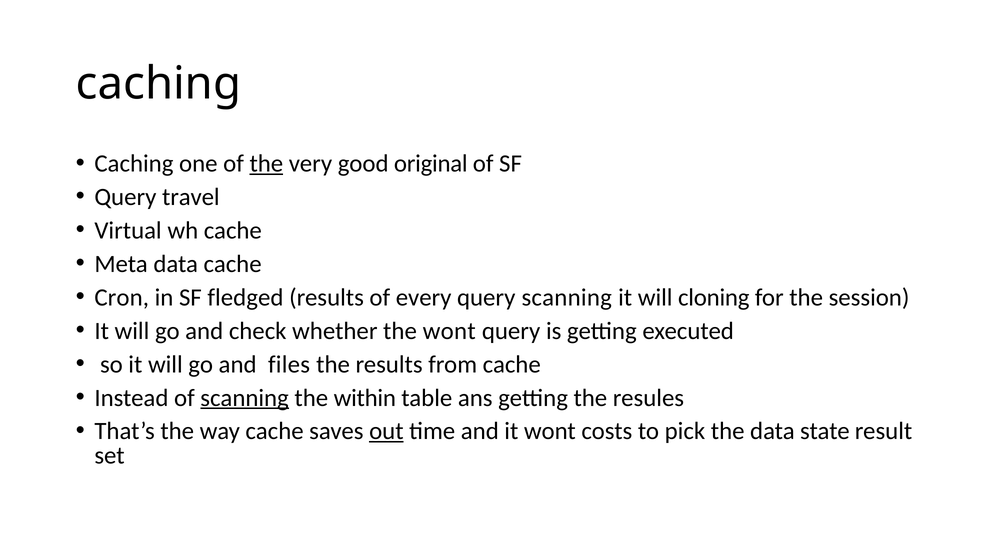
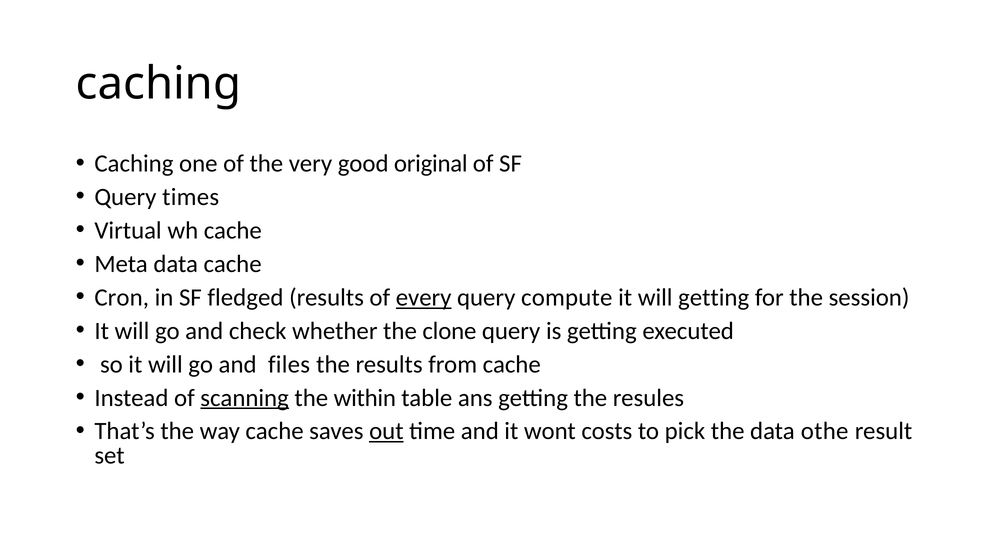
the at (266, 164) underline: present -> none
travel: travel -> times
every underline: none -> present
query scanning: scanning -> compute
will cloning: cloning -> getting
the wont: wont -> clone
state: state -> othe
